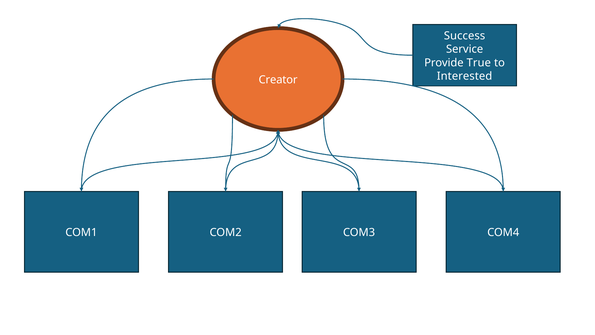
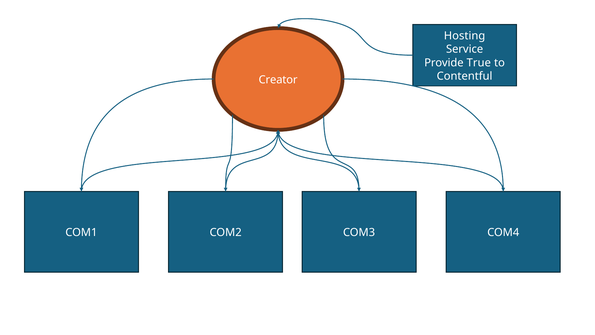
Success: Success -> Hosting
Interested: Interested -> Contentful
